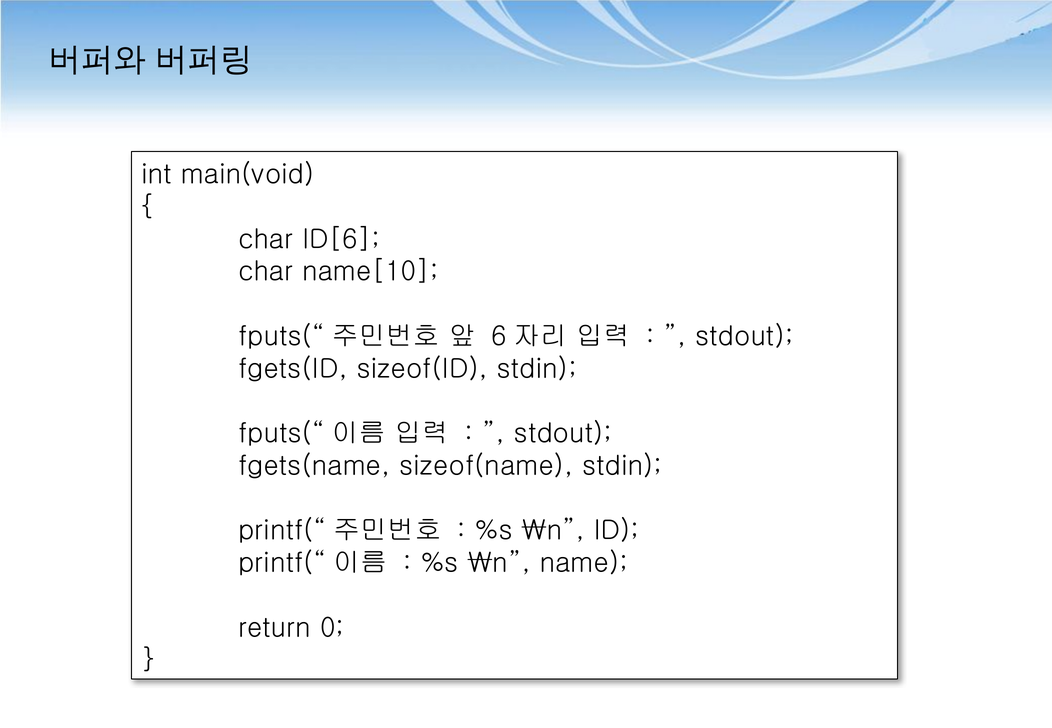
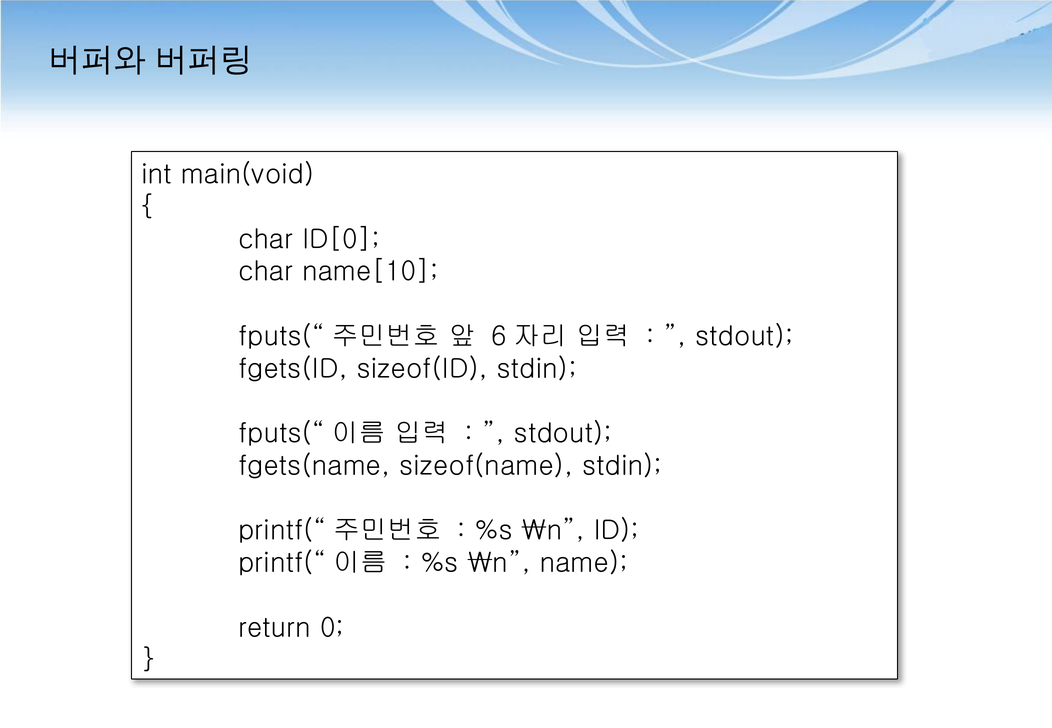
ID[6: ID[6 -> ID[0
